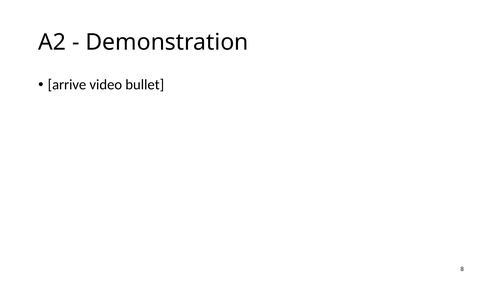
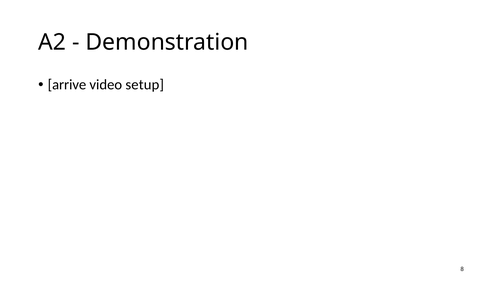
bullet: bullet -> setup
